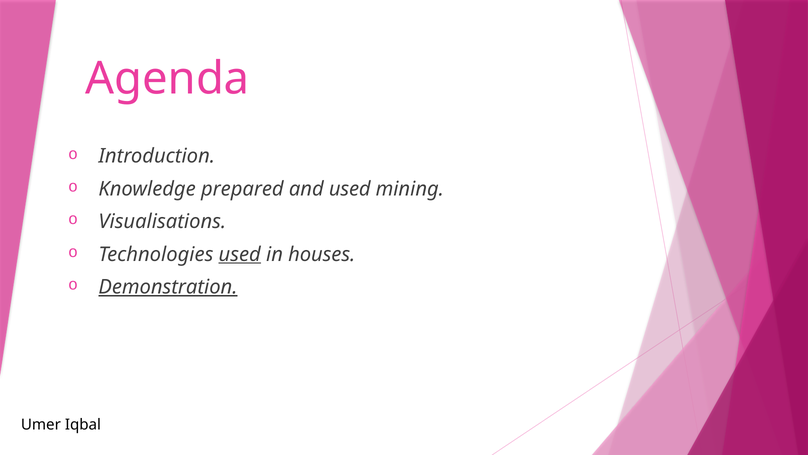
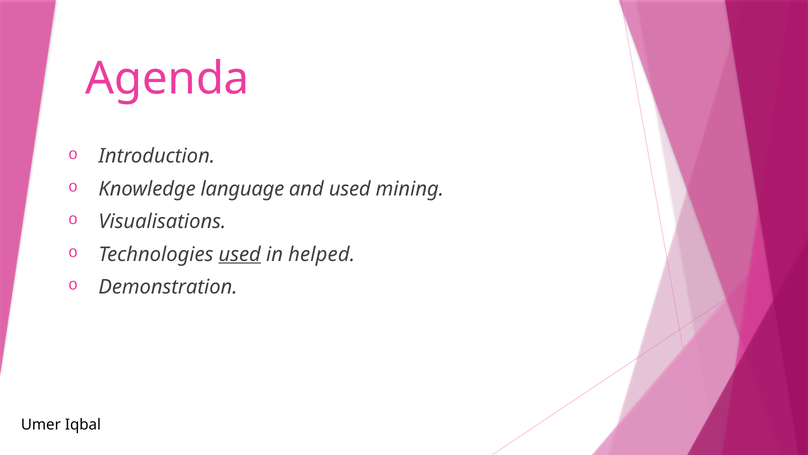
prepared: prepared -> language
houses: houses -> helped
Demonstration underline: present -> none
